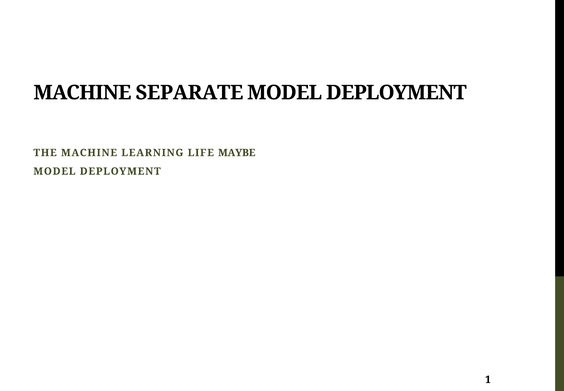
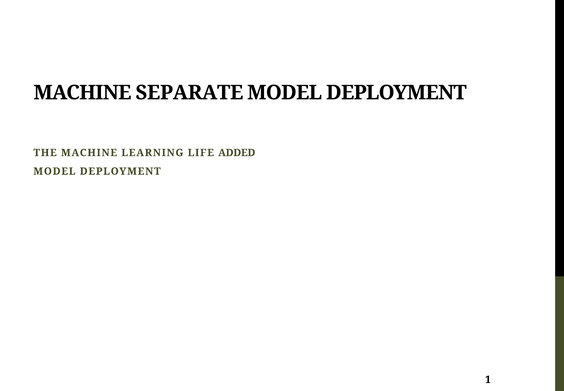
MAYBE: MAYBE -> ADDED
